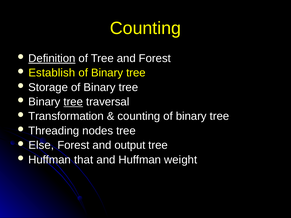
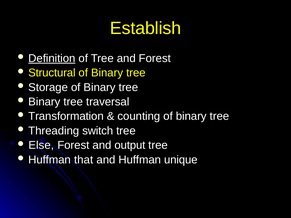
Counting at (145, 28): Counting -> Establish
Establish: Establish -> Structural
tree at (73, 102) underline: present -> none
nodes: nodes -> switch
weight: weight -> unique
